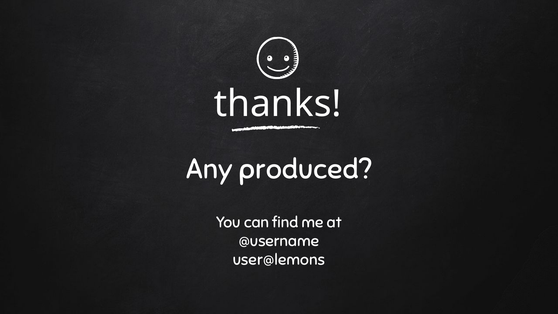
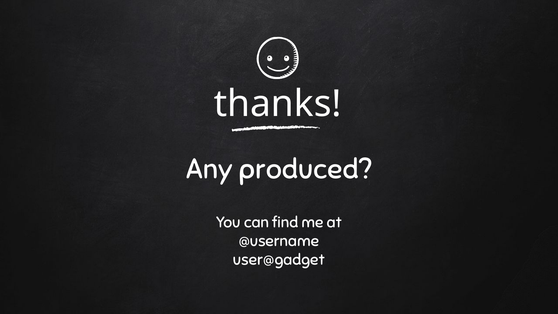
user@lemons: user@lemons -> user@gadget
